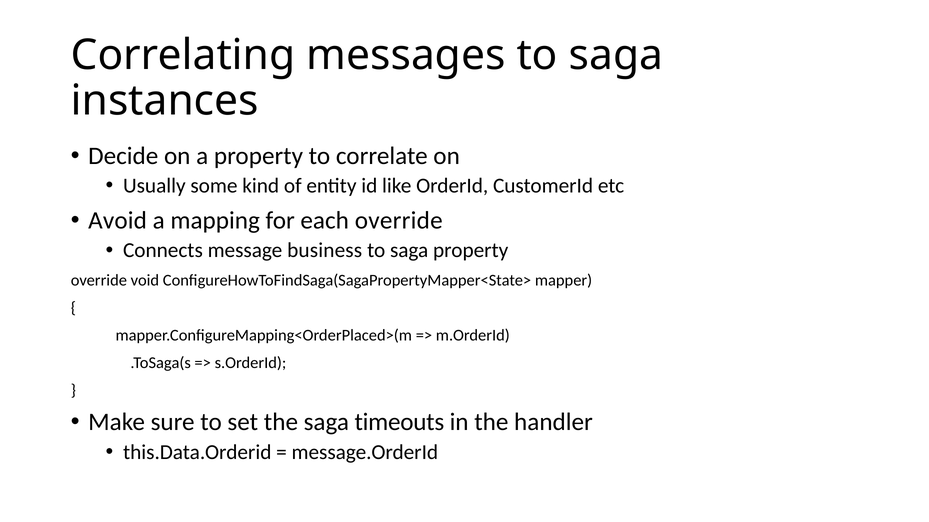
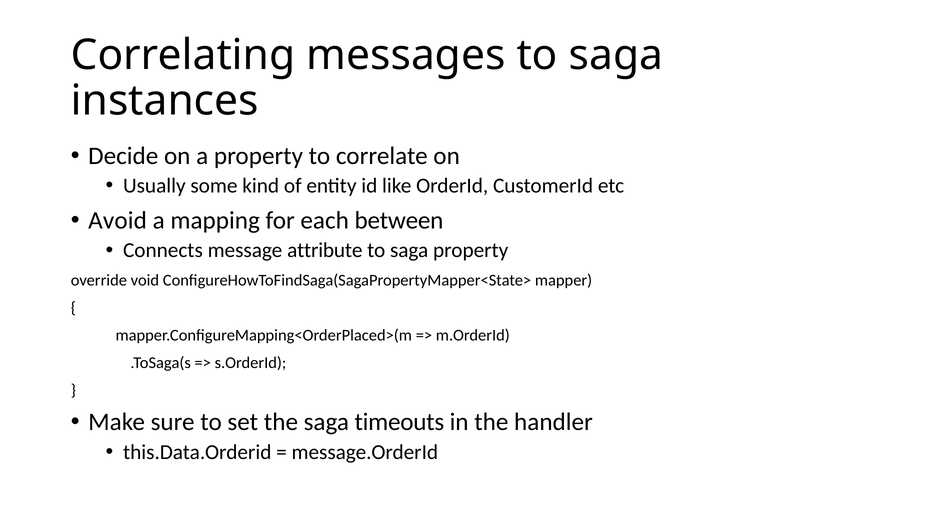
each override: override -> between
business: business -> attribute
